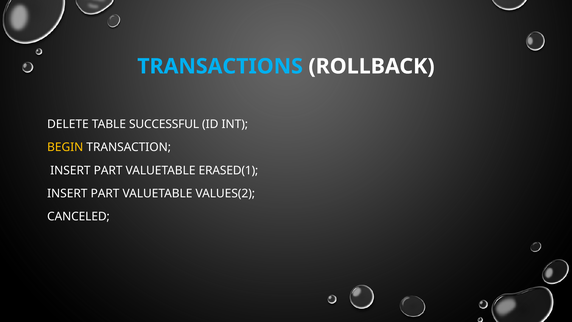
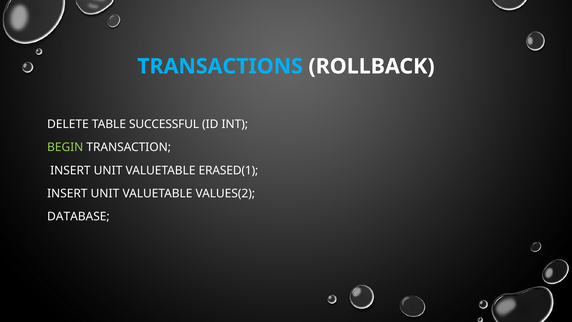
BEGIN colour: yellow -> light green
PART at (108, 170): PART -> UNIT
PART at (105, 193): PART -> UNIT
CANCELED: CANCELED -> DATABASE
